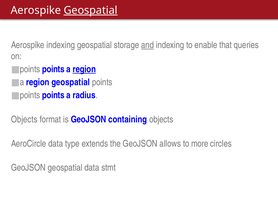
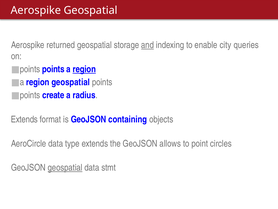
Geospatial at (91, 10) underline: present -> none
Aerospike indexing: indexing -> returned
that: that -> city
points at (53, 95): points -> create
Objects at (24, 119): Objects -> Extends
more: more -> point
geospatial at (65, 167) underline: none -> present
